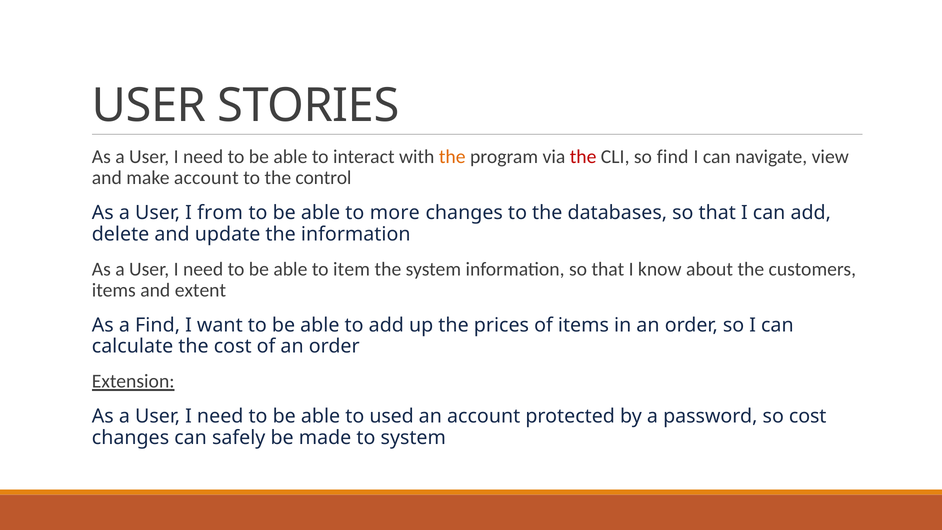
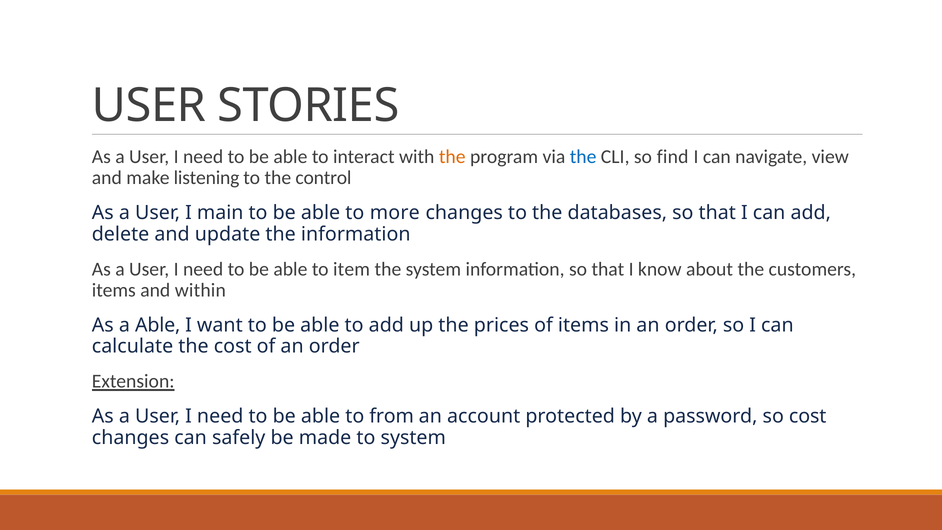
the at (583, 157) colour: red -> blue
make account: account -> listening
from: from -> main
extent: extent -> within
a Find: Find -> Able
used: used -> from
